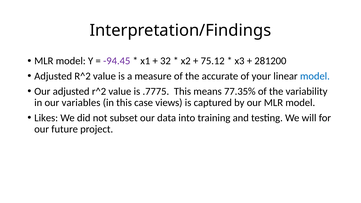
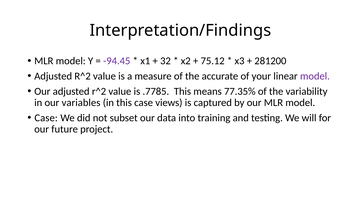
model at (315, 76) colour: blue -> purple
.7775: .7775 -> .7785
Likes at (46, 118): Likes -> Case
